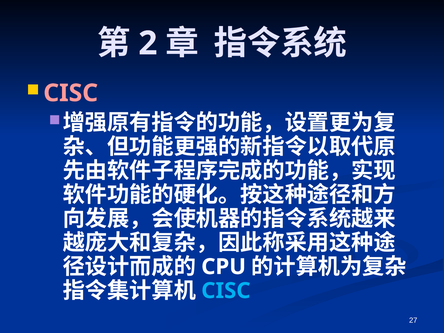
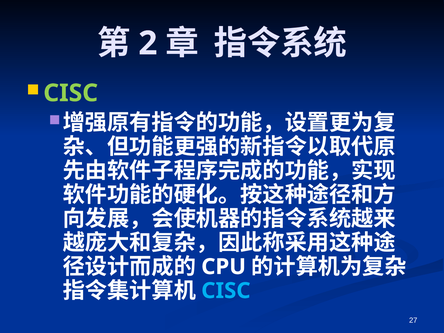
CISC at (71, 93) colour: pink -> light green
